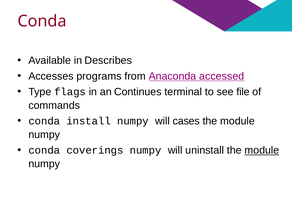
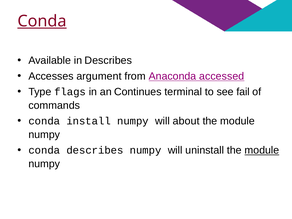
Conda at (42, 21) underline: none -> present
programs: programs -> argument
file: file -> fail
cases: cases -> about
conda coverings: coverings -> describes
